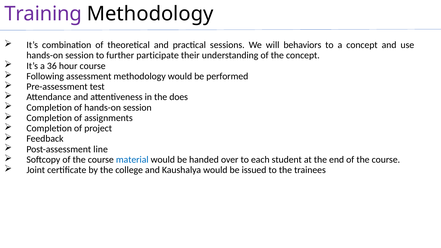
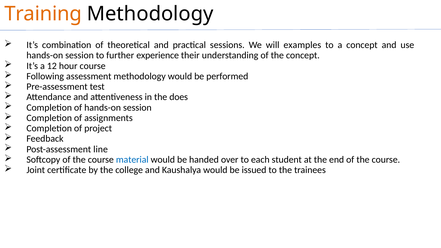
Training colour: purple -> orange
behaviors: behaviors -> examples
participate: participate -> experience
36: 36 -> 12
